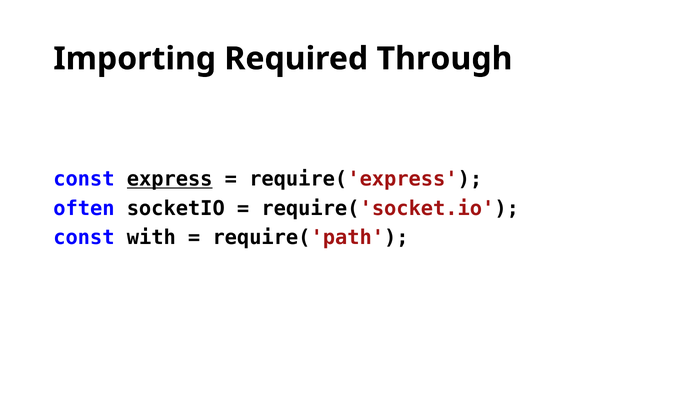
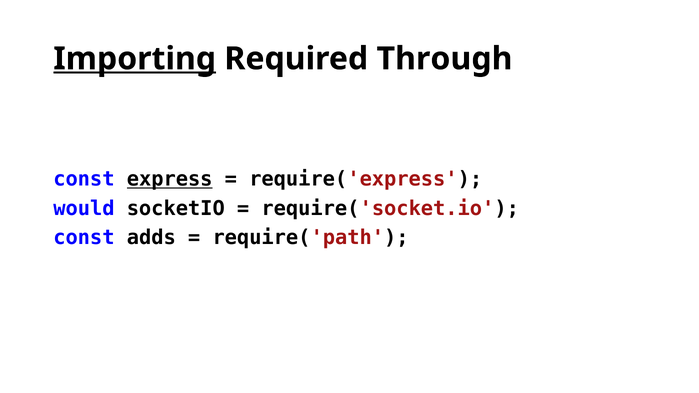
Importing underline: none -> present
often: often -> would
with: with -> adds
